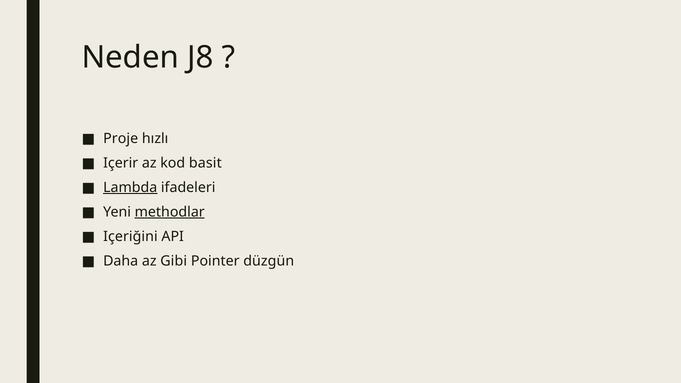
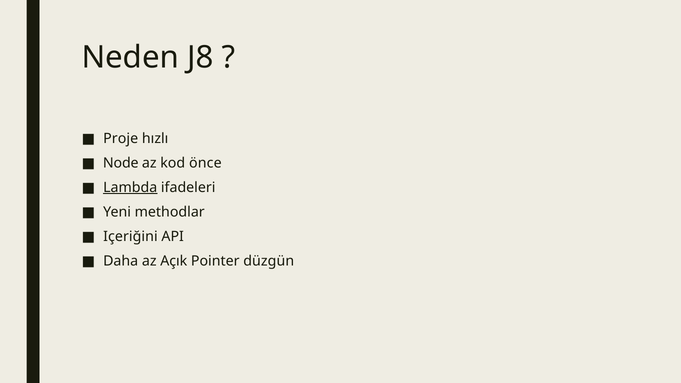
Içerir: Içerir -> Node
basit: basit -> önce
methodlar underline: present -> none
Gibi: Gibi -> Açık
